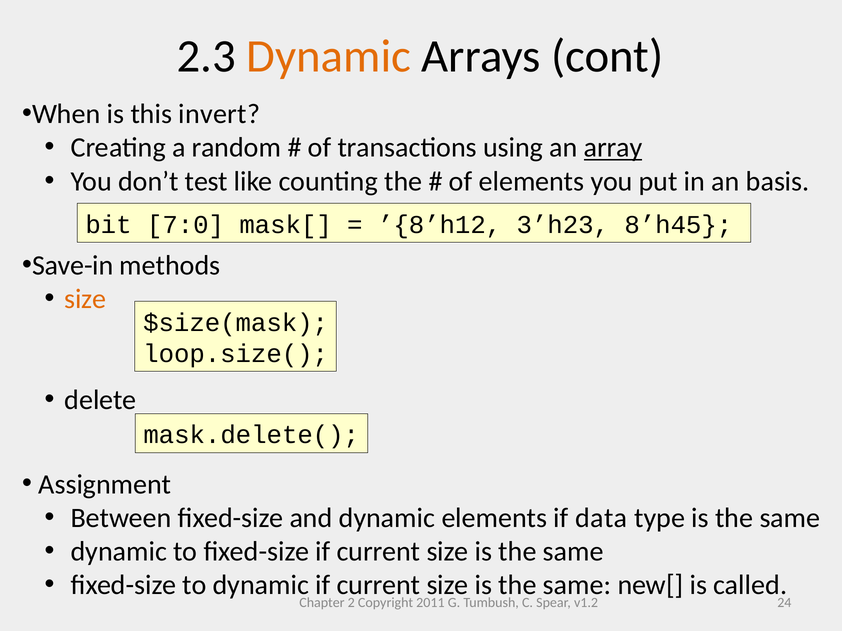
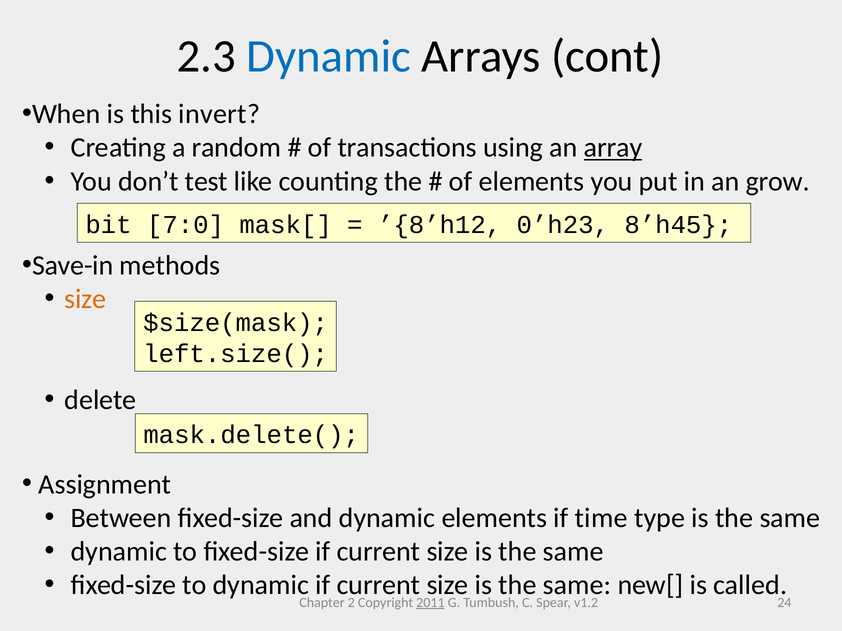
Dynamic at (329, 57) colour: orange -> blue
basis: basis -> grow
3’h23: 3’h23 -> 0’h23
loop.size(: loop.size( -> left.size(
data: data -> time
2011 underline: none -> present
